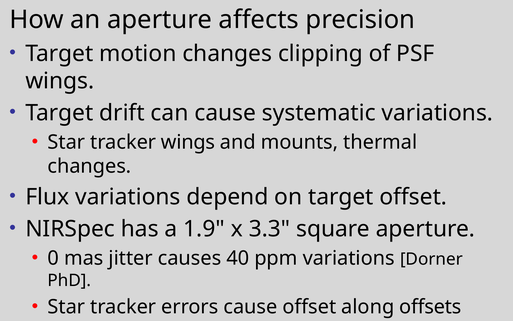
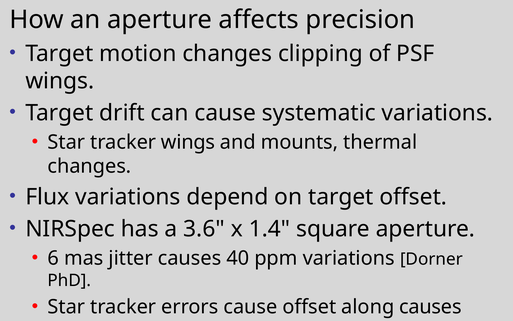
1.9: 1.9 -> 3.6
3.3: 3.3 -> 1.4
0: 0 -> 6
along offsets: offsets -> causes
